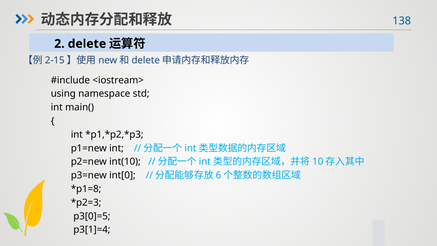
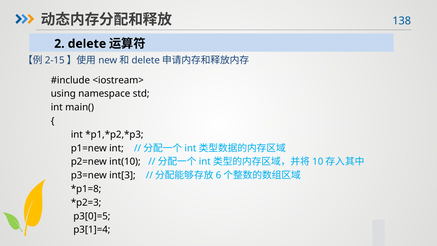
int[0: int[0 -> int[3
